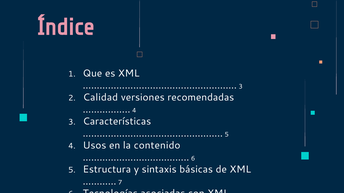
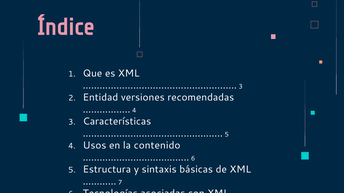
Calidad: Calidad -> Entidad
